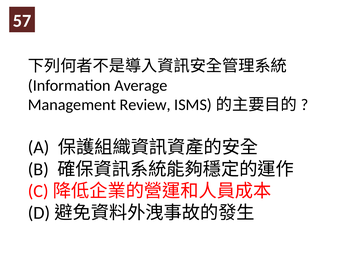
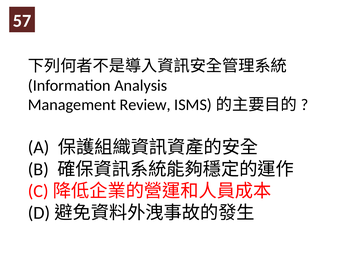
Average: Average -> Analysis
